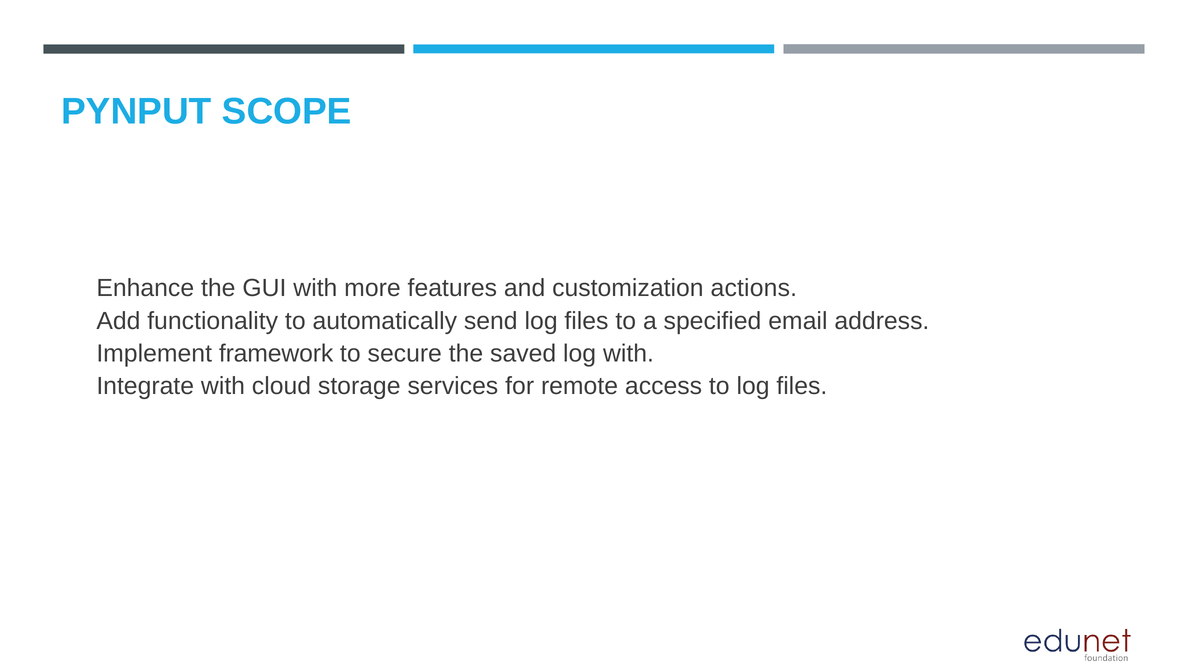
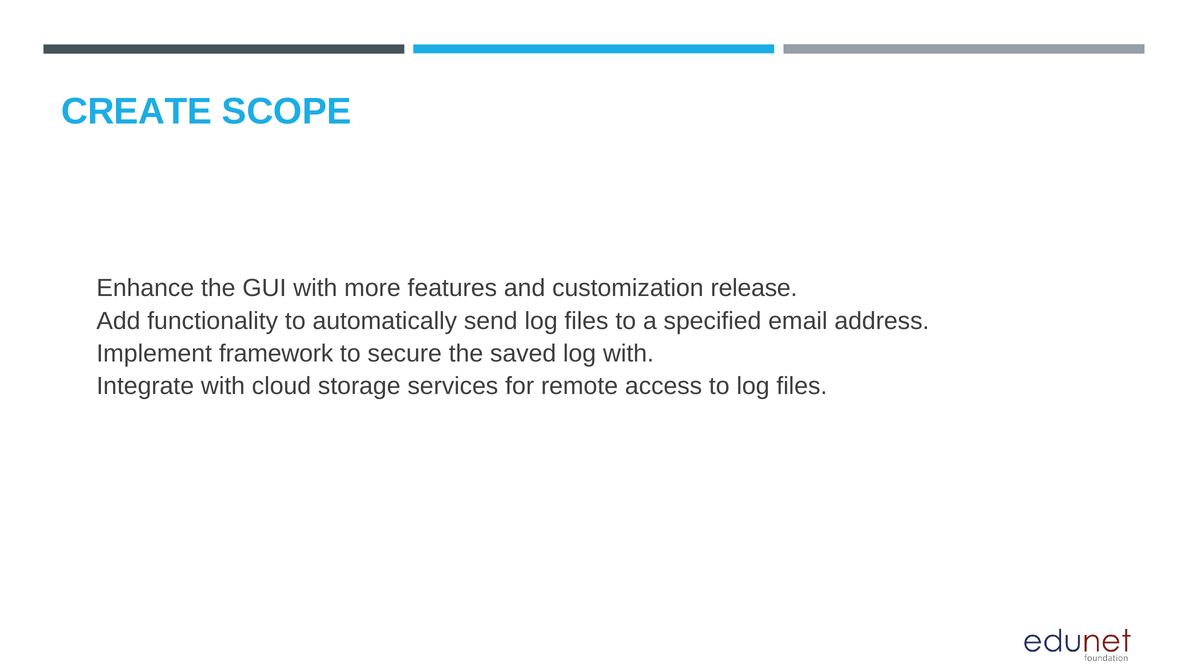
PYNPUT: PYNPUT -> CREATE
actions: actions -> release
